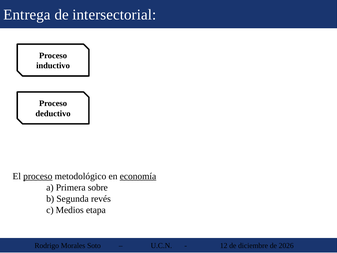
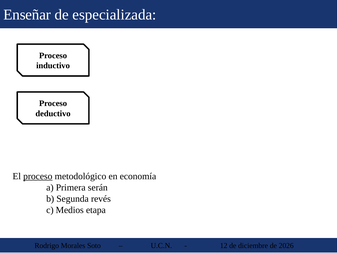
Entrega: Entrega -> Enseñar
intersectorial: intersectorial -> especializada
economía underline: present -> none
sobre: sobre -> serán
